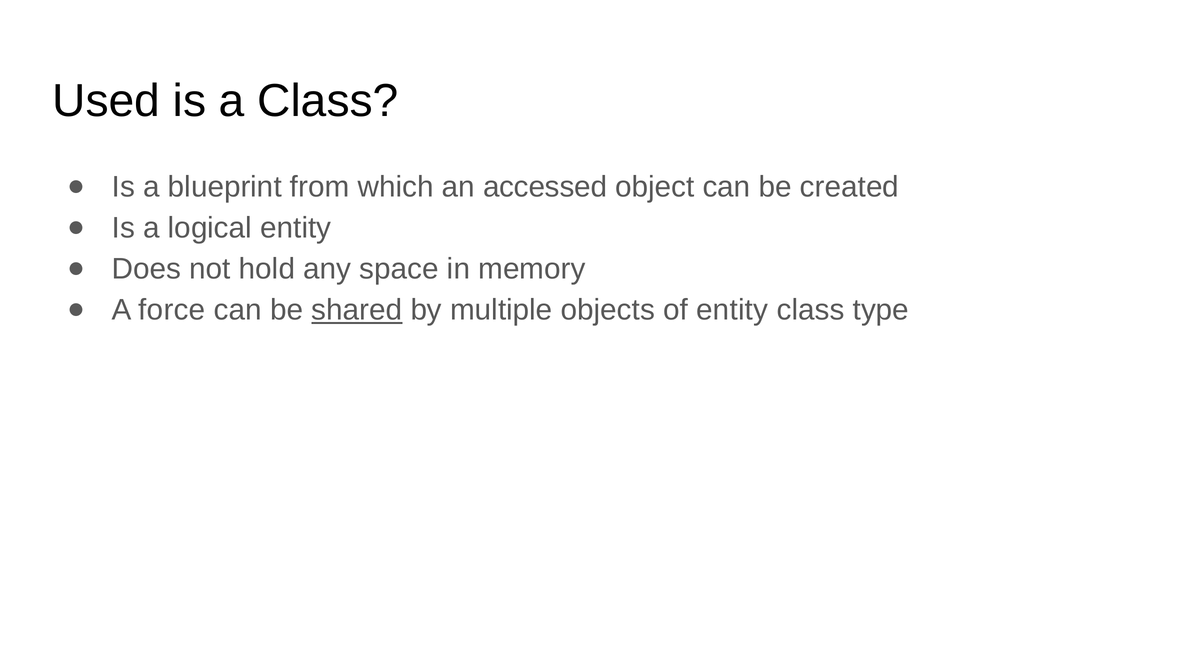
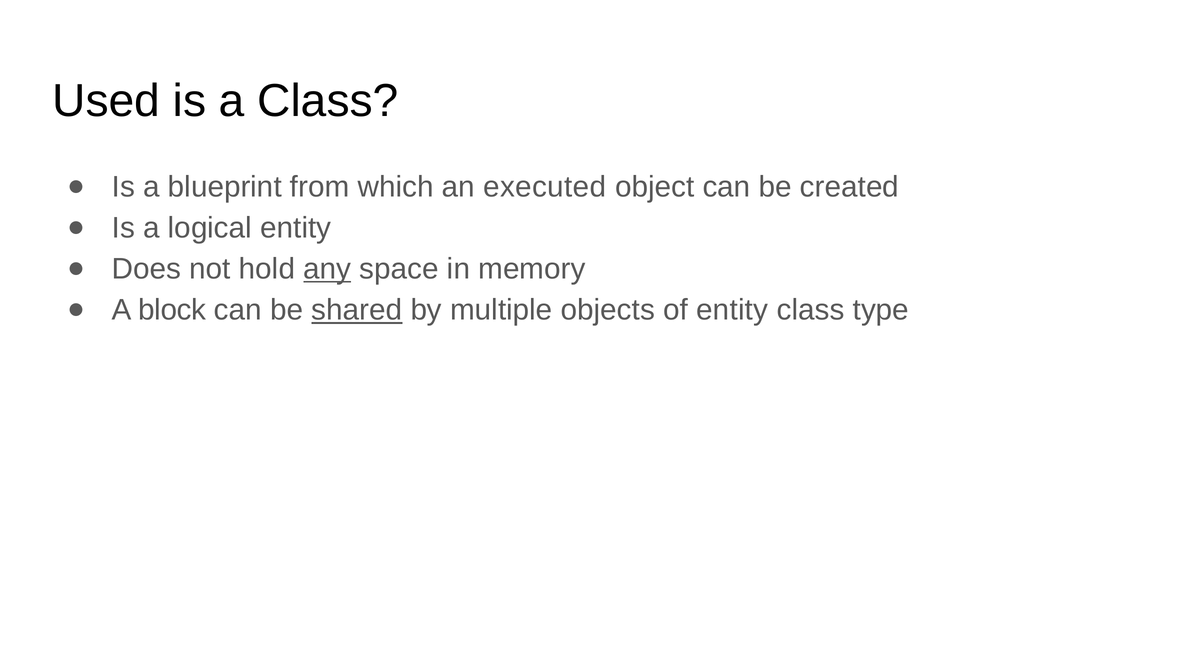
accessed: accessed -> executed
any underline: none -> present
force: force -> block
